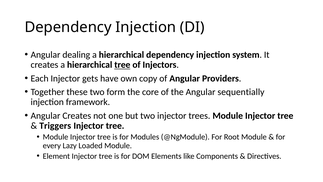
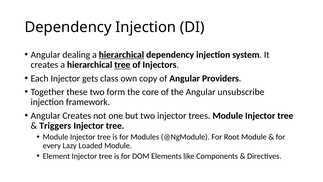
hierarchical at (121, 55) underline: none -> present
have: have -> class
sequentially: sequentially -> unsubscribe
